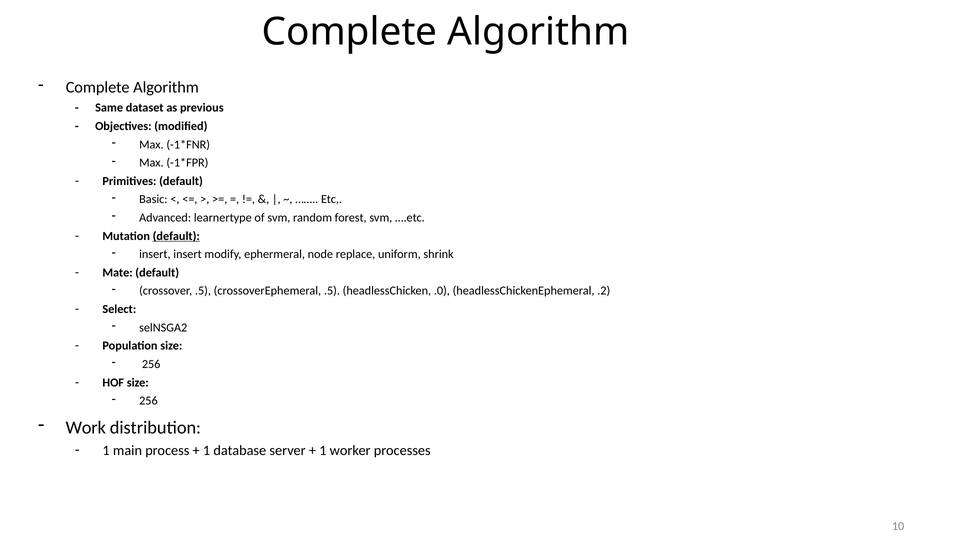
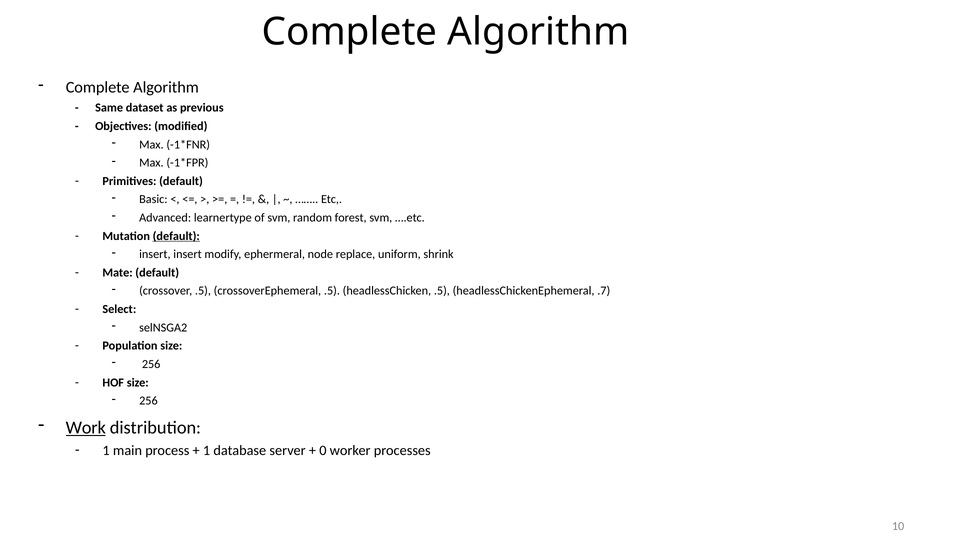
headlessChicken .0: .0 -> .5
.2: .2 -> .7
Work underline: none -> present
1 at (323, 450): 1 -> 0
